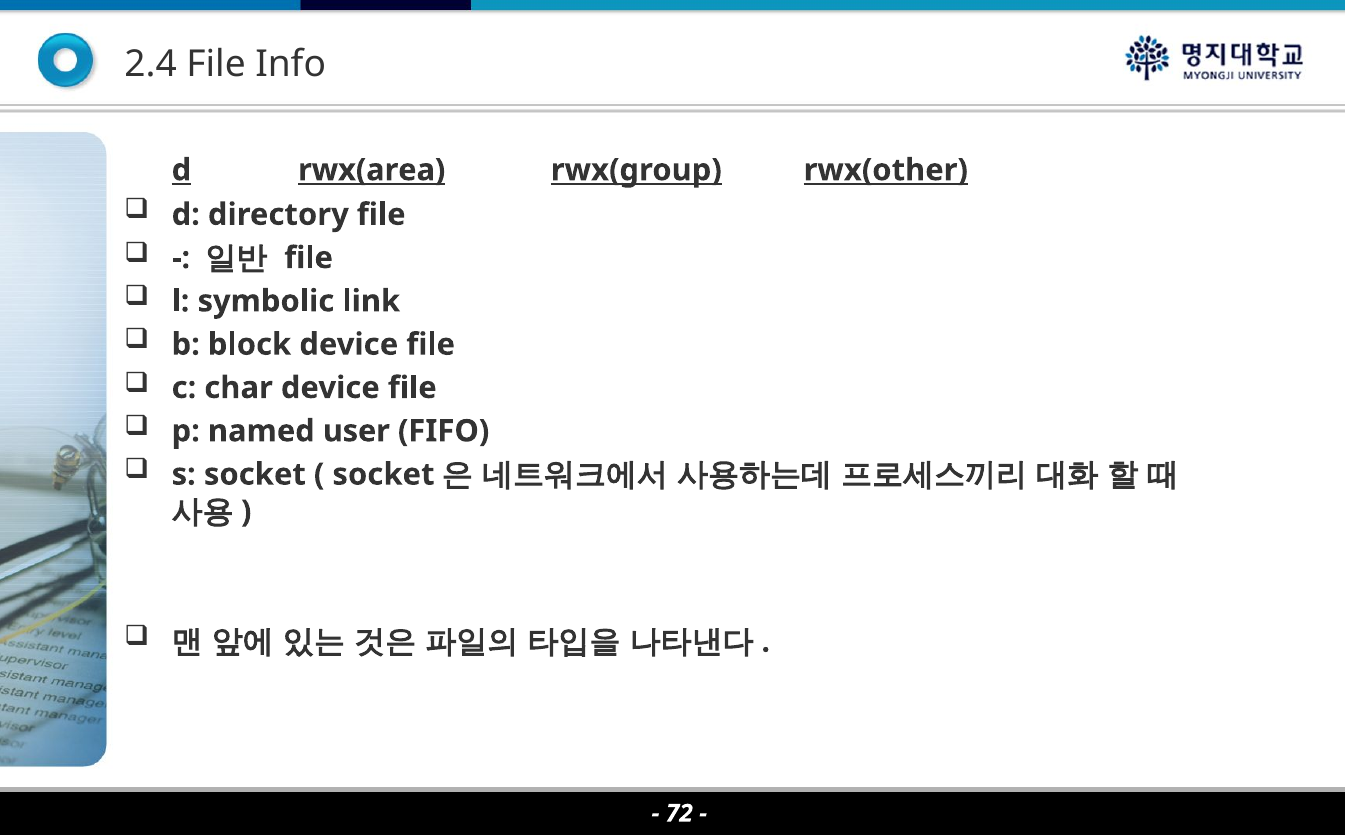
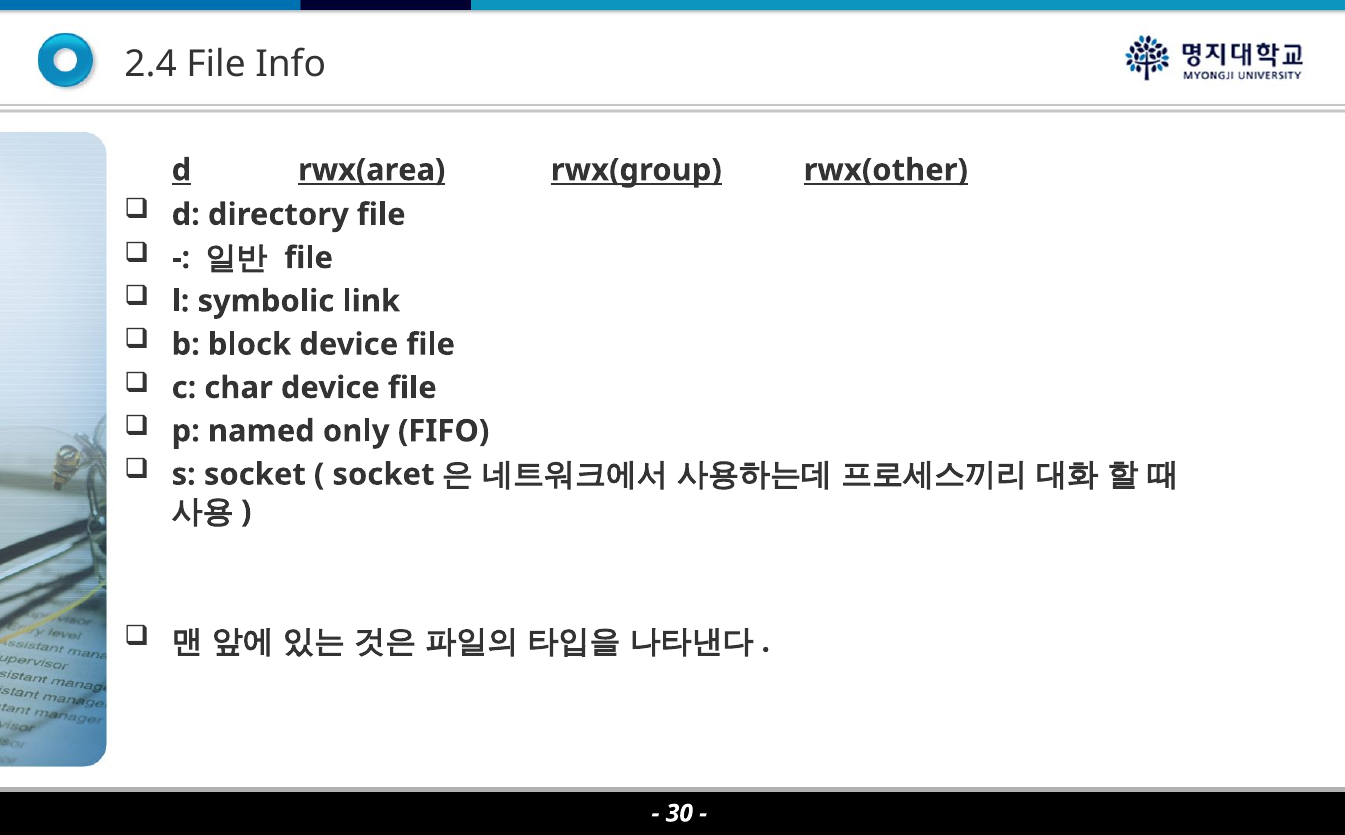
user: user -> only
72: 72 -> 30
